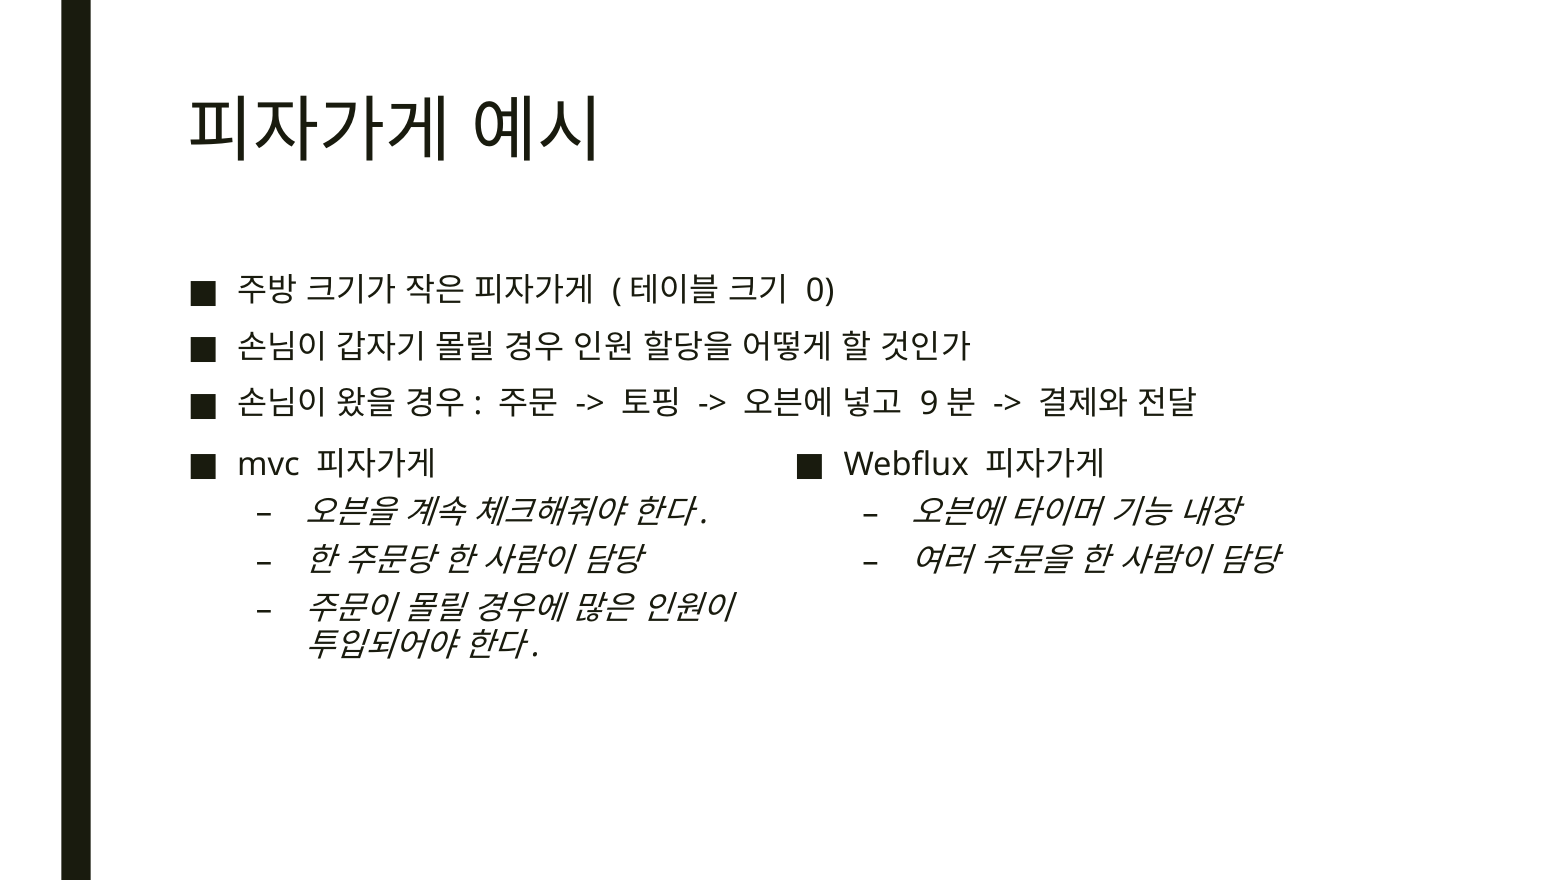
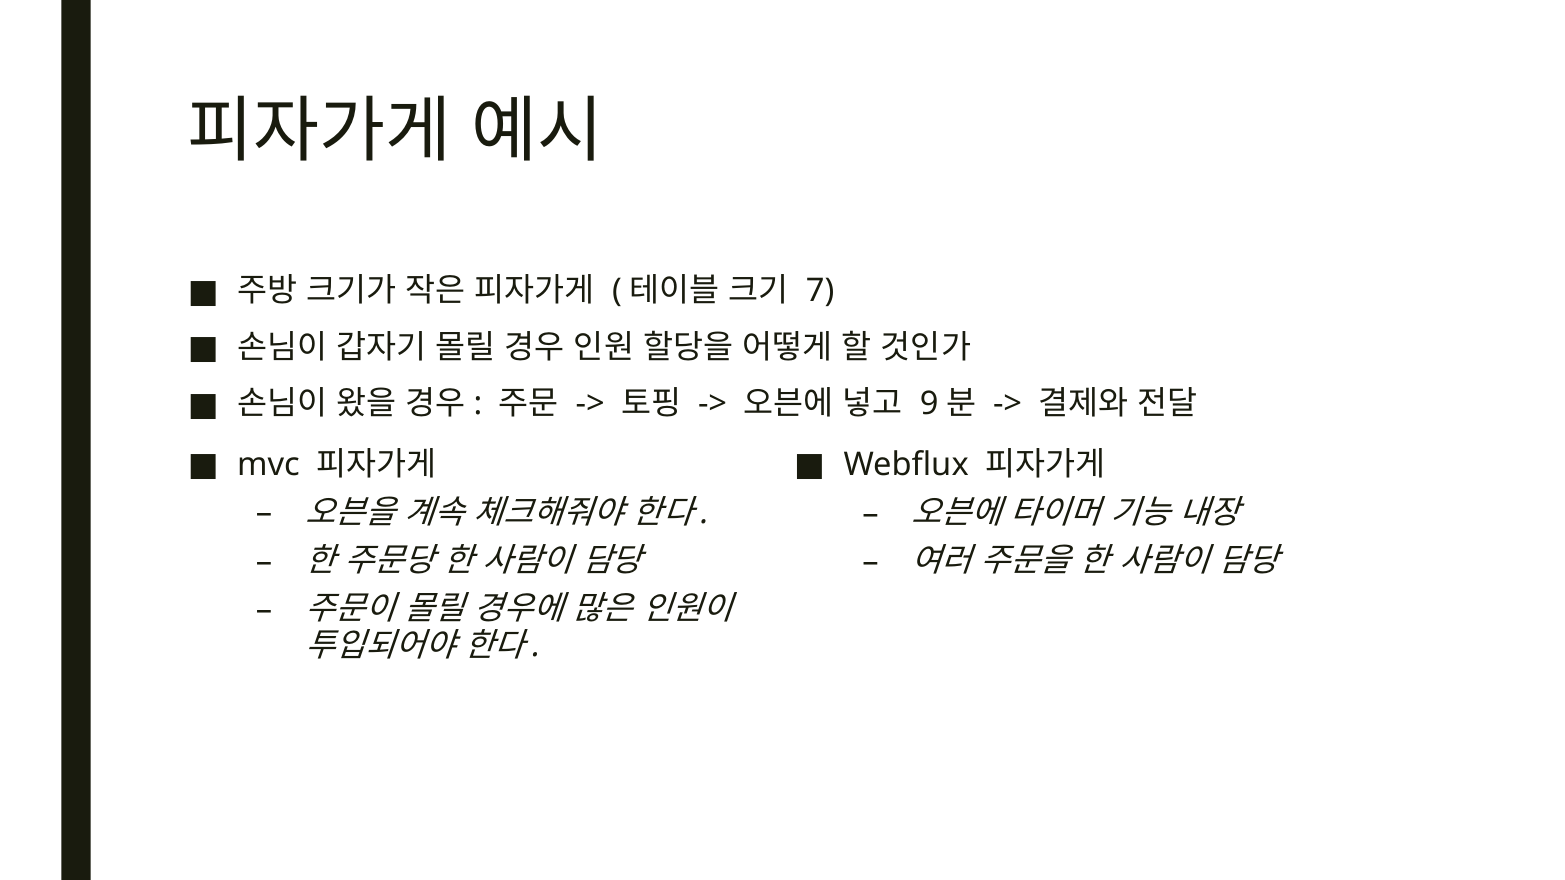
0: 0 -> 7
